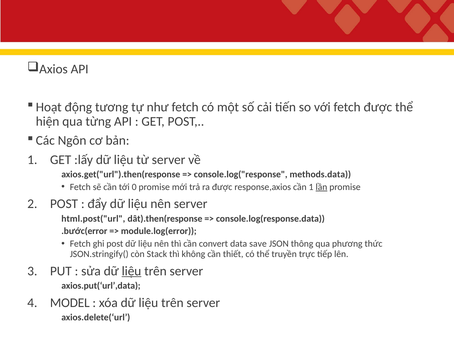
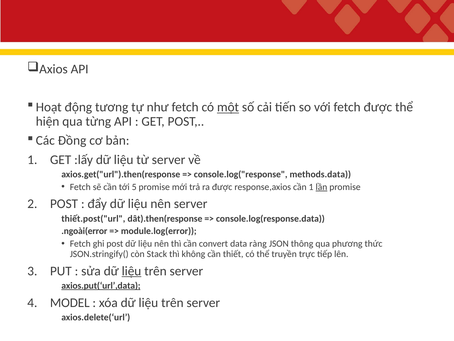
một underline: none -> present
Ngôn: Ngôn -> Đồng
0: 0 -> 5
html.post("url: html.post("url -> thiết.post("url
.bước(error: .bước(error -> .ngoài(error
save: save -> ràng
axios.put(‘url’,data underline: none -> present
